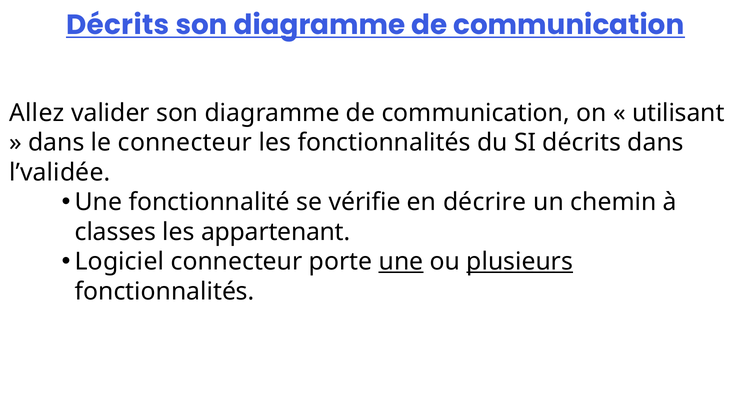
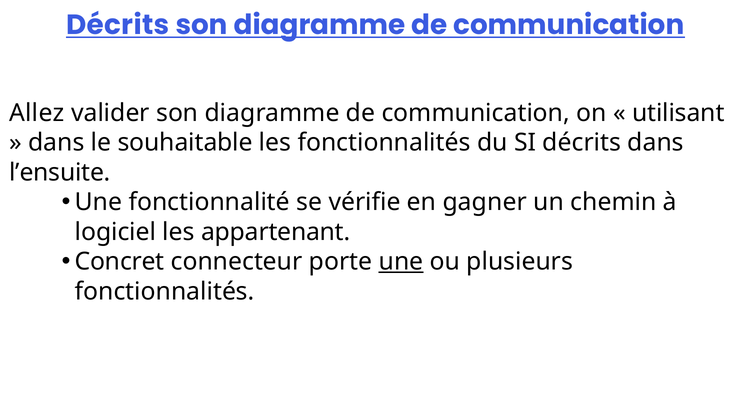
le connecteur: connecteur -> souhaitable
l’validée: l’validée -> l’ensuite
décrire: décrire -> gagner
classes: classes -> logiciel
Logiciel: Logiciel -> Concret
plusieurs underline: present -> none
